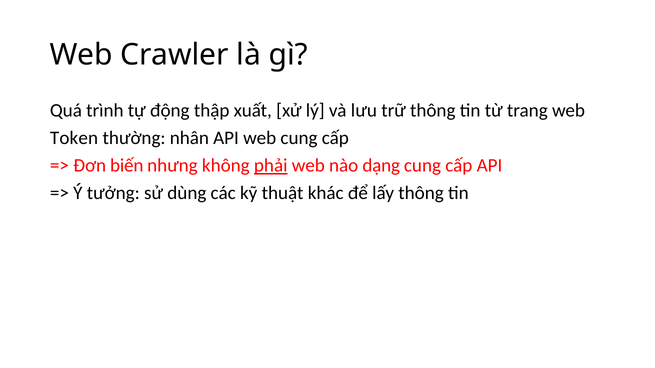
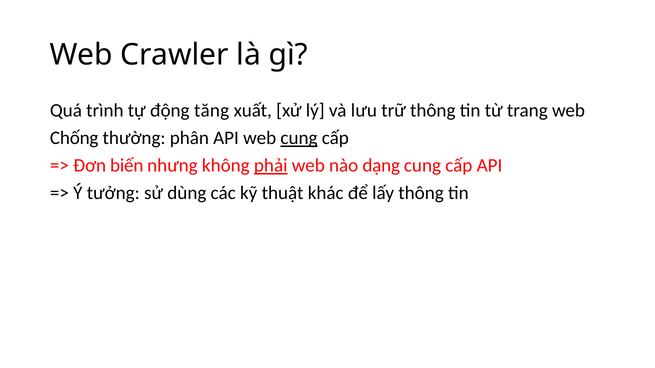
thập: thập -> tăng
Token: Token -> Chống
nhân: nhân -> phân
cung at (299, 138) underline: none -> present
